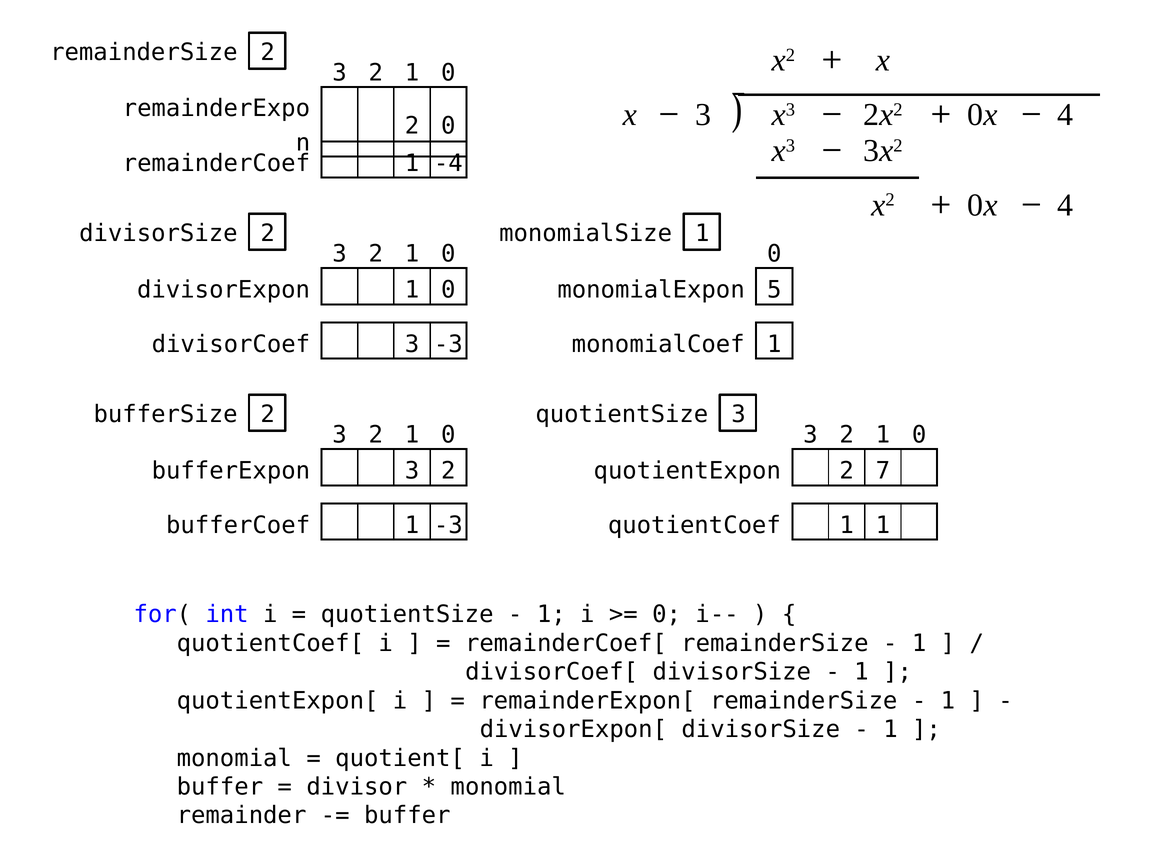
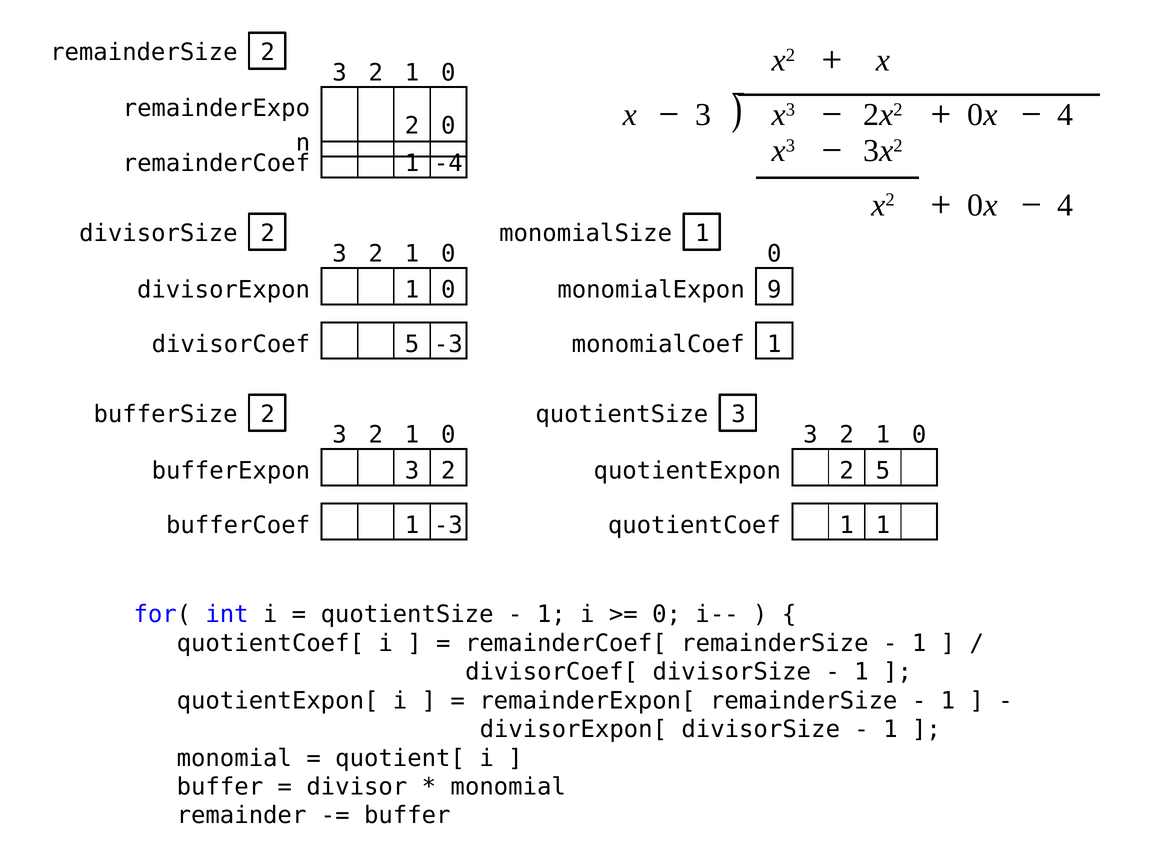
5: 5 -> 9
divisorCoef 3: 3 -> 5
2 7: 7 -> 5
